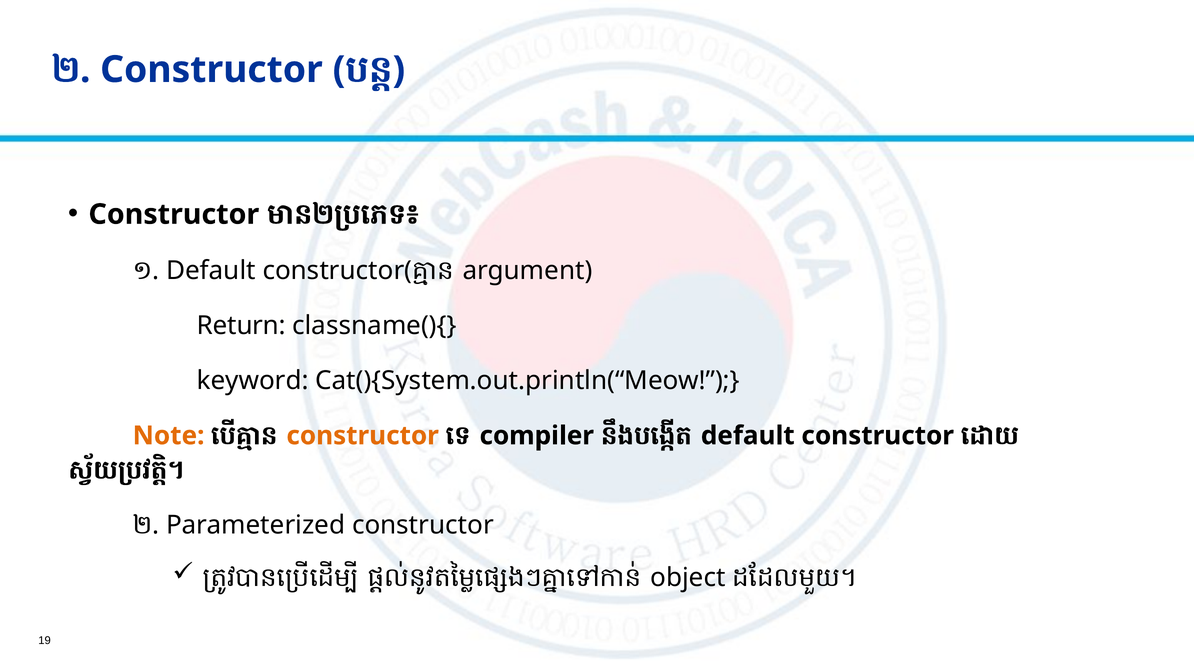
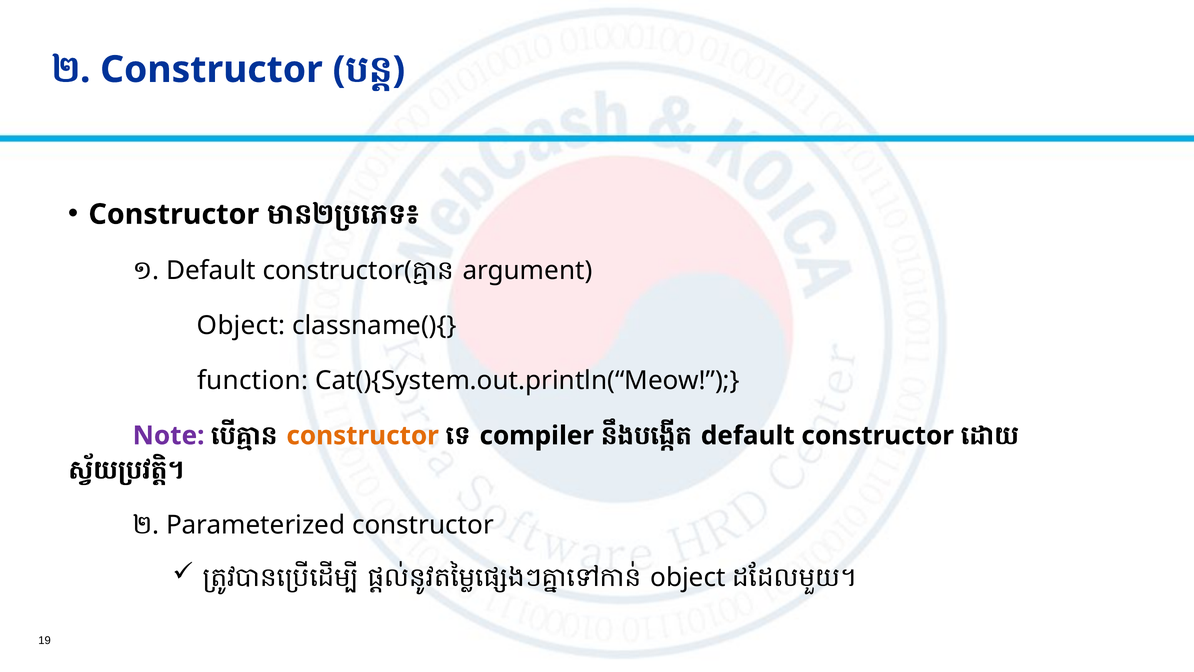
Return at (241, 325): Return -> Object
keyword: keyword -> function
Note colour: orange -> purple
